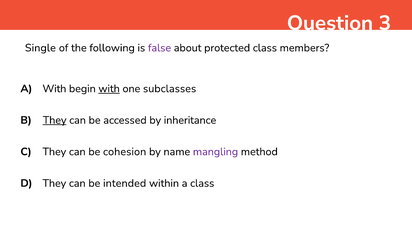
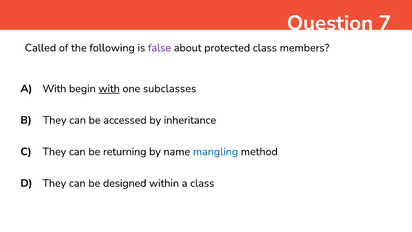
3: 3 -> 7
Single: Single -> Called
They at (55, 120) underline: present -> none
cohesion: cohesion -> returning
mangling colour: purple -> blue
intended: intended -> designed
